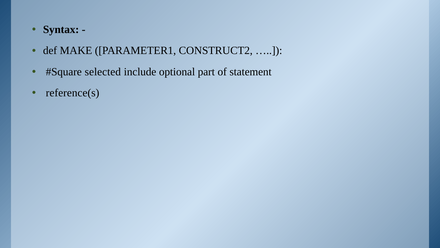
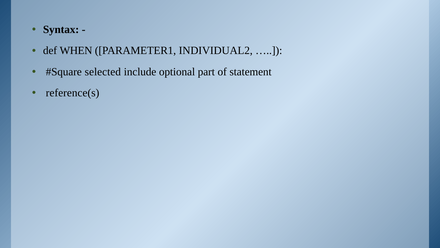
MAKE: MAKE -> WHEN
CONSTRUCT2: CONSTRUCT2 -> INDIVIDUAL2
